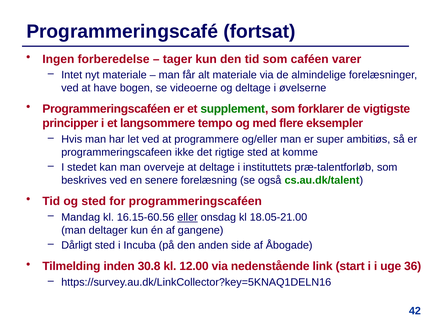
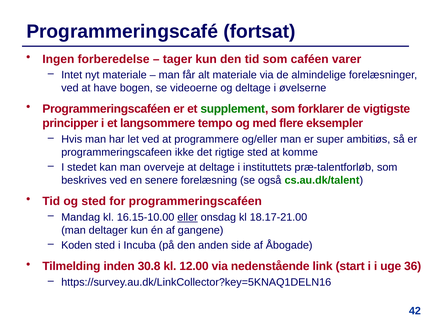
16.15-60.56: 16.15-60.56 -> 16.15-10.00
18.05-21.00: 18.05-21.00 -> 18.17-21.00
Dårligt: Dårligt -> Koden
